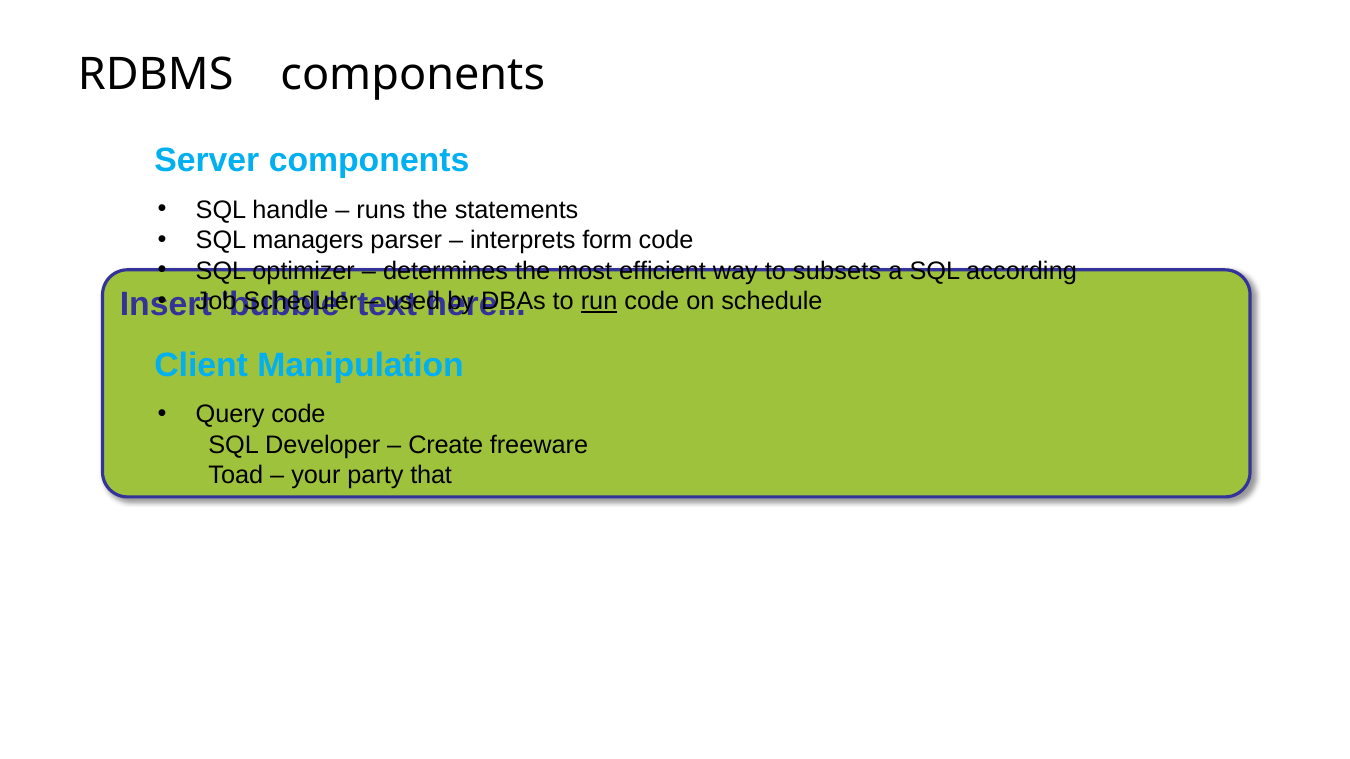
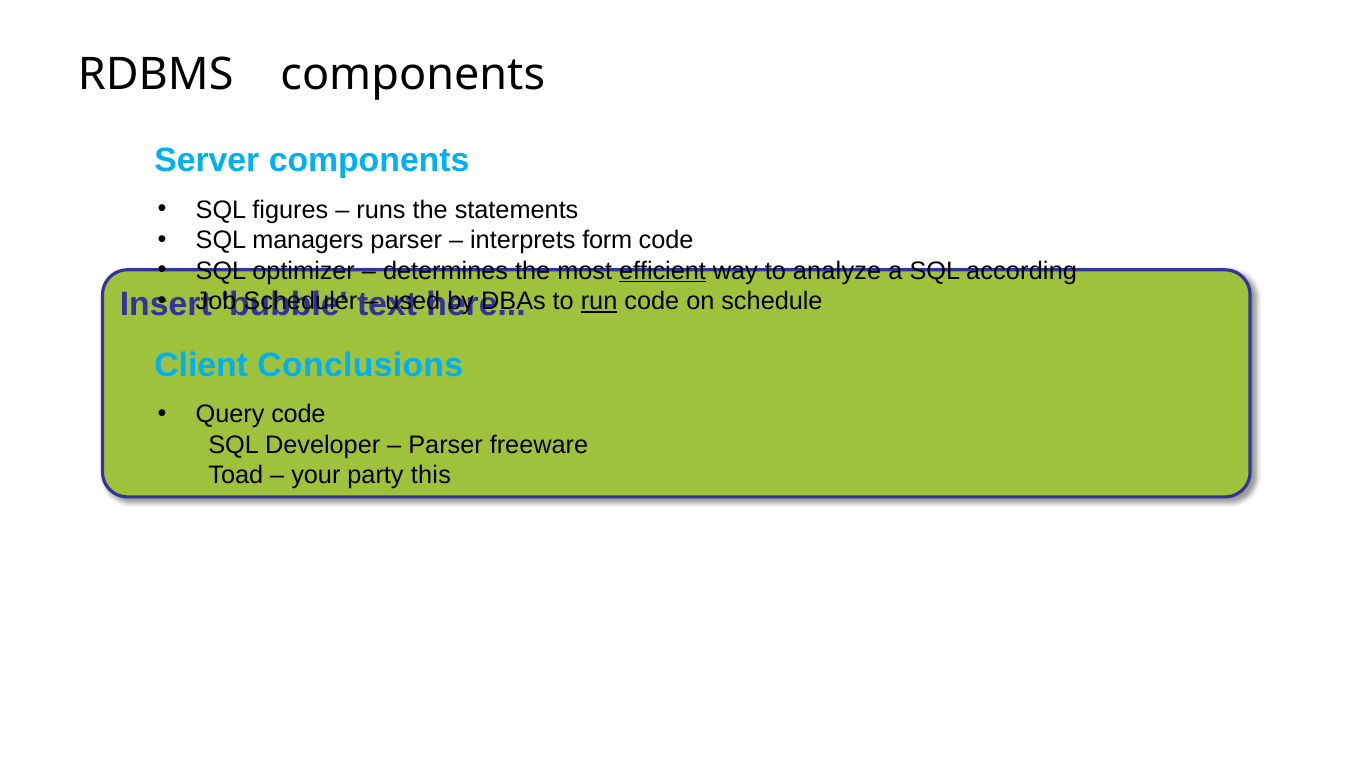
handle: handle -> figures
efficient underline: none -> present
subsets: subsets -> analyze
Manipulation: Manipulation -> Conclusions
Create at (446, 445): Create -> Parser
that: that -> this
